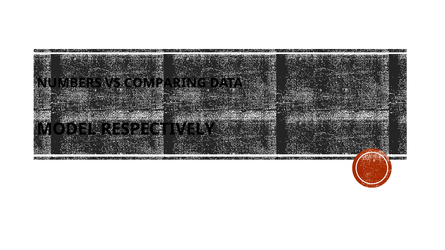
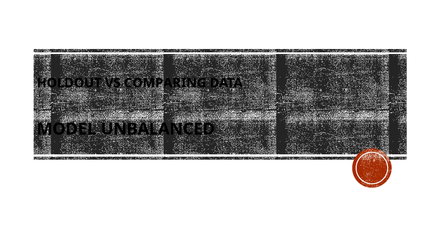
NUMBERS: NUMBERS -> HOLDOUT
RESPECTIVELY: RESPECTIVELY -> UNBALANCED
